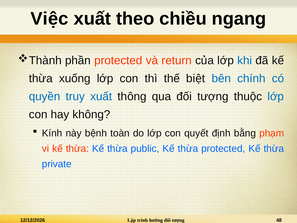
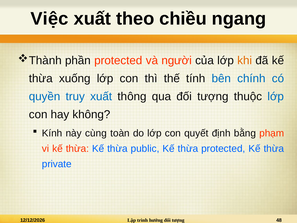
return: return -> người
khi colour: blue -> orange
biệt: biệt -> tính
bệnh: bệnh -> cùng
